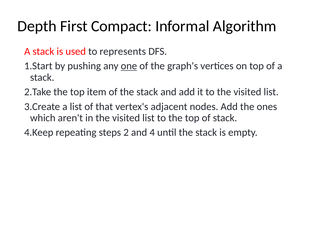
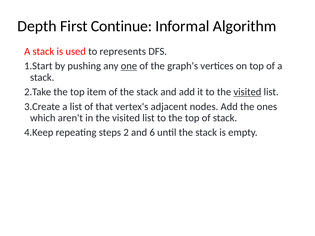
Compact: Compact -> Continue
visited at (247, 92) underline: none -> present
4: 4 -> 6
